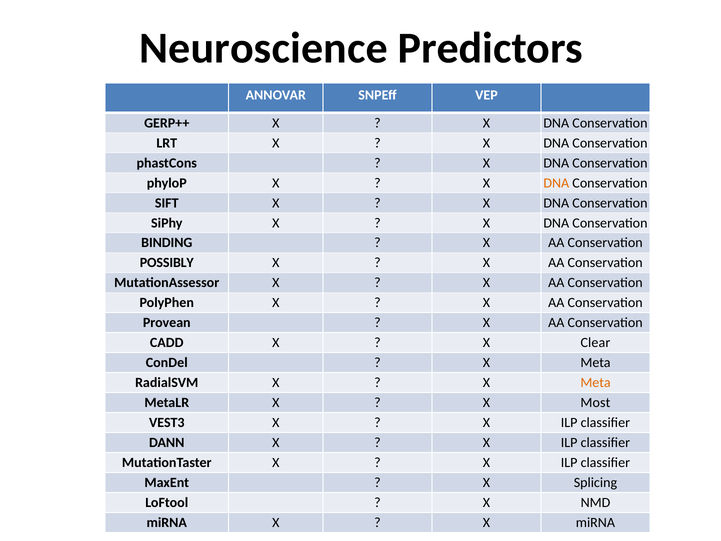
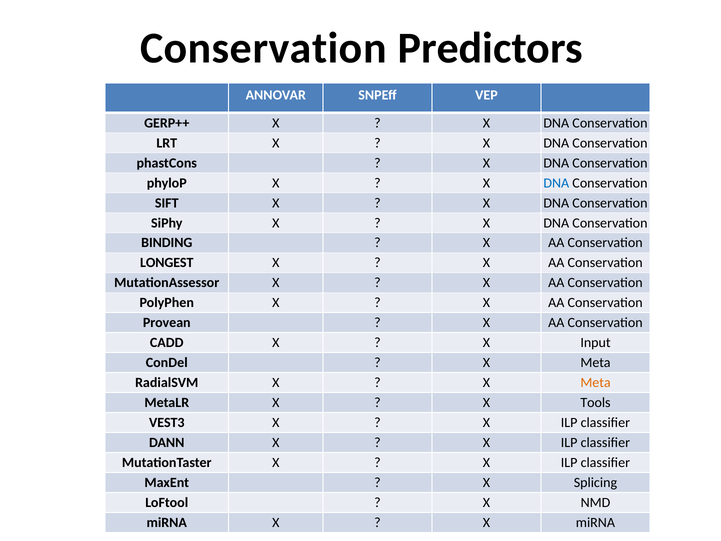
Neuroscience at (264, 48): Neuroscience -> Conservation
DNA at (556, 183) colour: orange -> blue
POSSIBLY: POSSIBLY -> LONGEST
Clear: Clear -> Input
Most: Most -> Tools
